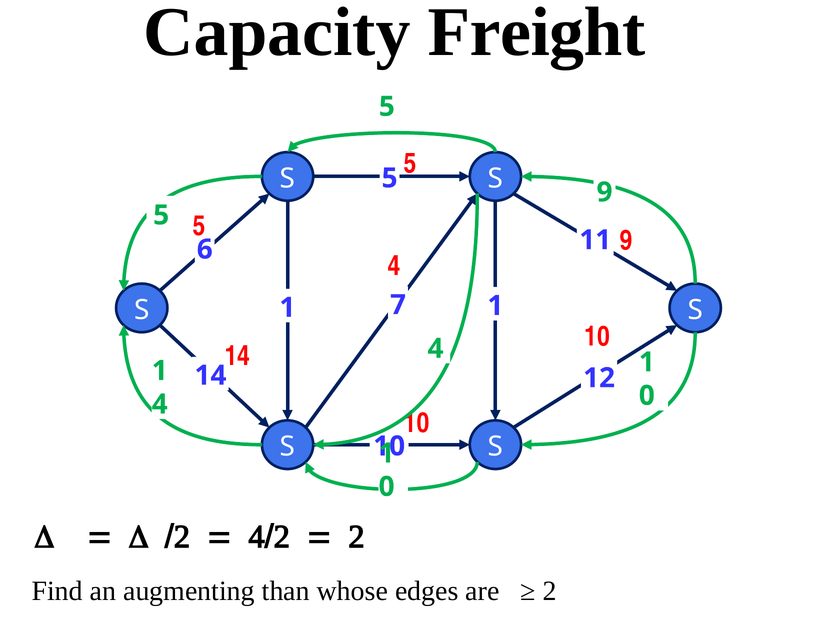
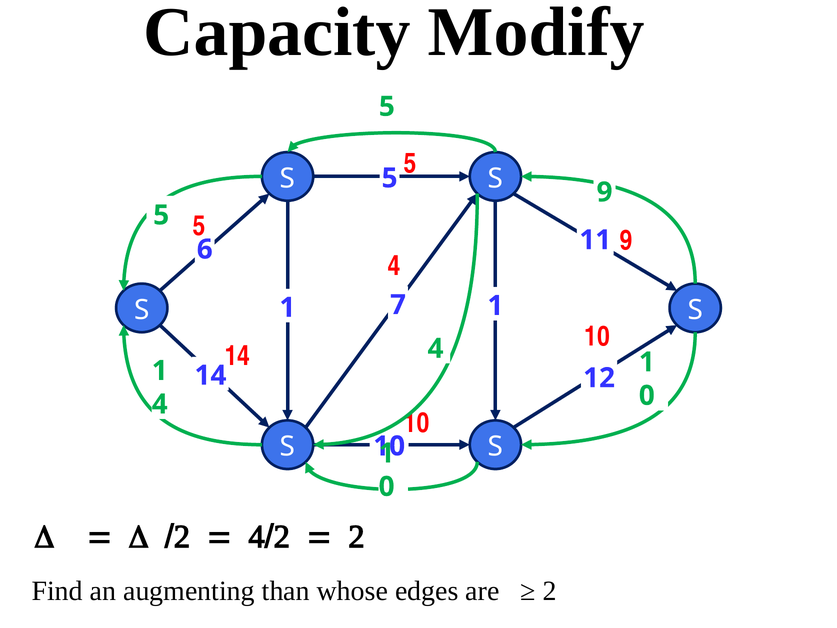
Freight: Freight -> Modify
